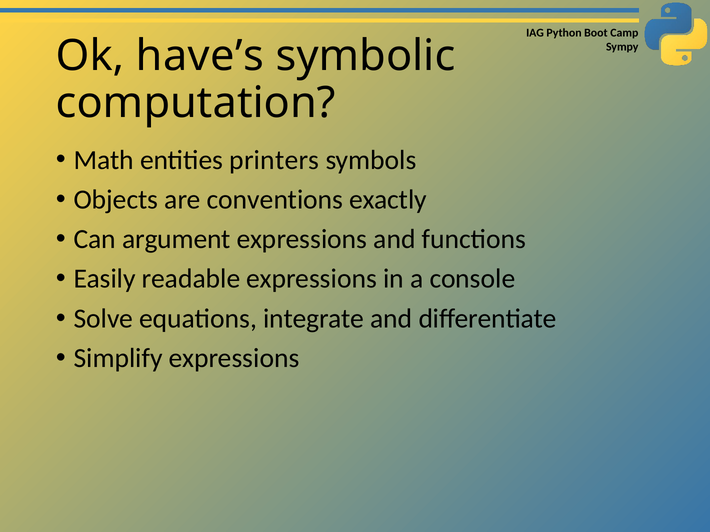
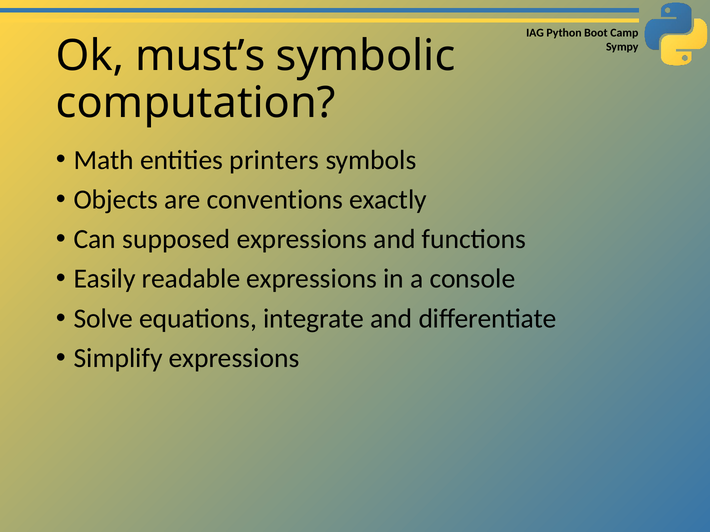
have’s: have’s -> must’s
argument: argument -> supposed
